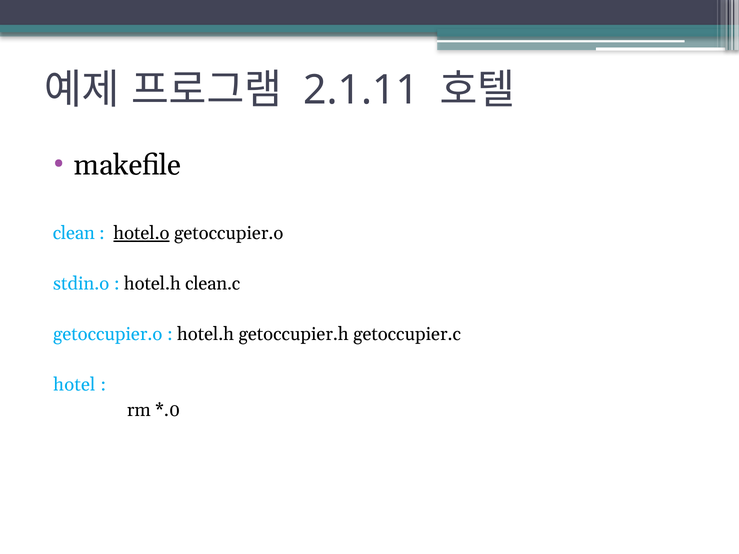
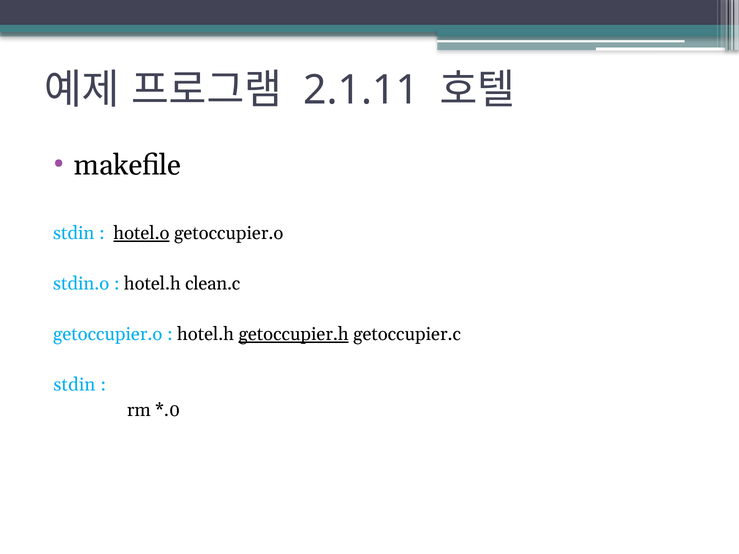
clean at (74, 233): clean -> stdin
getoccupier.h underline: none -> present
hotel at (74, 385): hotel -> stdin
